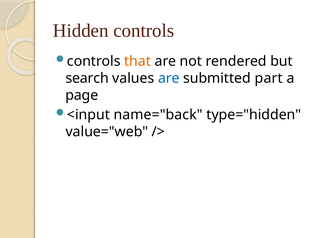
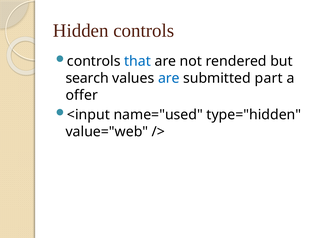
that colour: orange -> blue
page: page -> offer
name="back: name="back -> name="used
